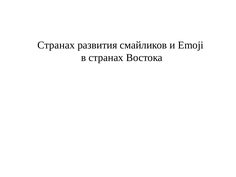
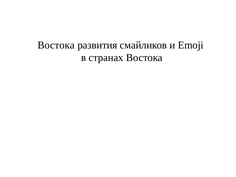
Странах at (56, 45): Странах -> Востока
